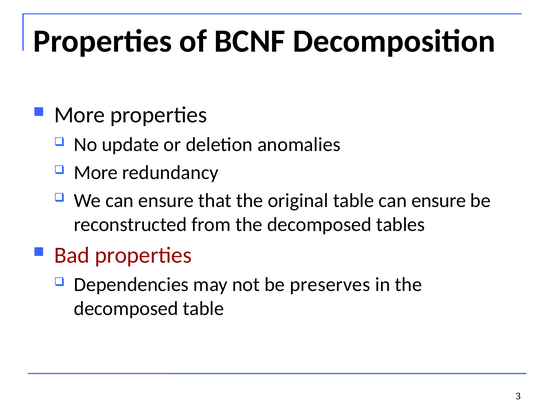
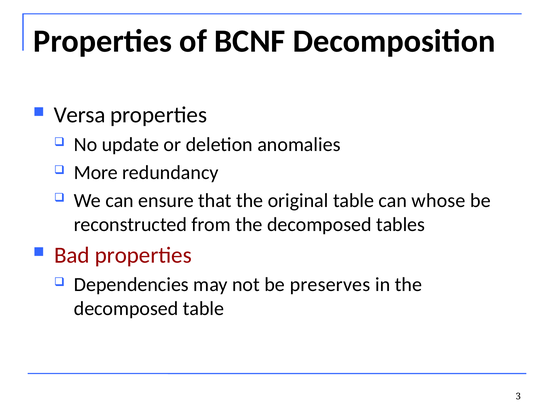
More at (80, 115): More -> Versa
table can ensure: ensure -> whose
